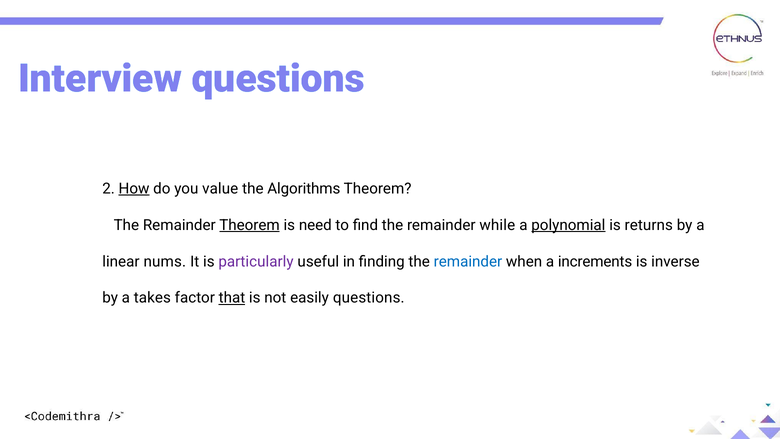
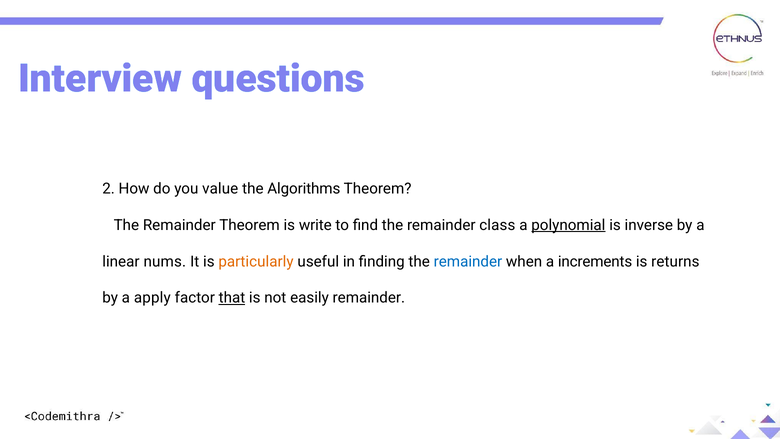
How underline: present -> none
Theorem at (249, 225) underline: present -> none
need: need -> write
while: while -> class
returns: returns -> inverse
particularly colour: purple -> orange
inverse: inverse -> returns
takes: takes -> apply
easily questions: questions -> remainder
